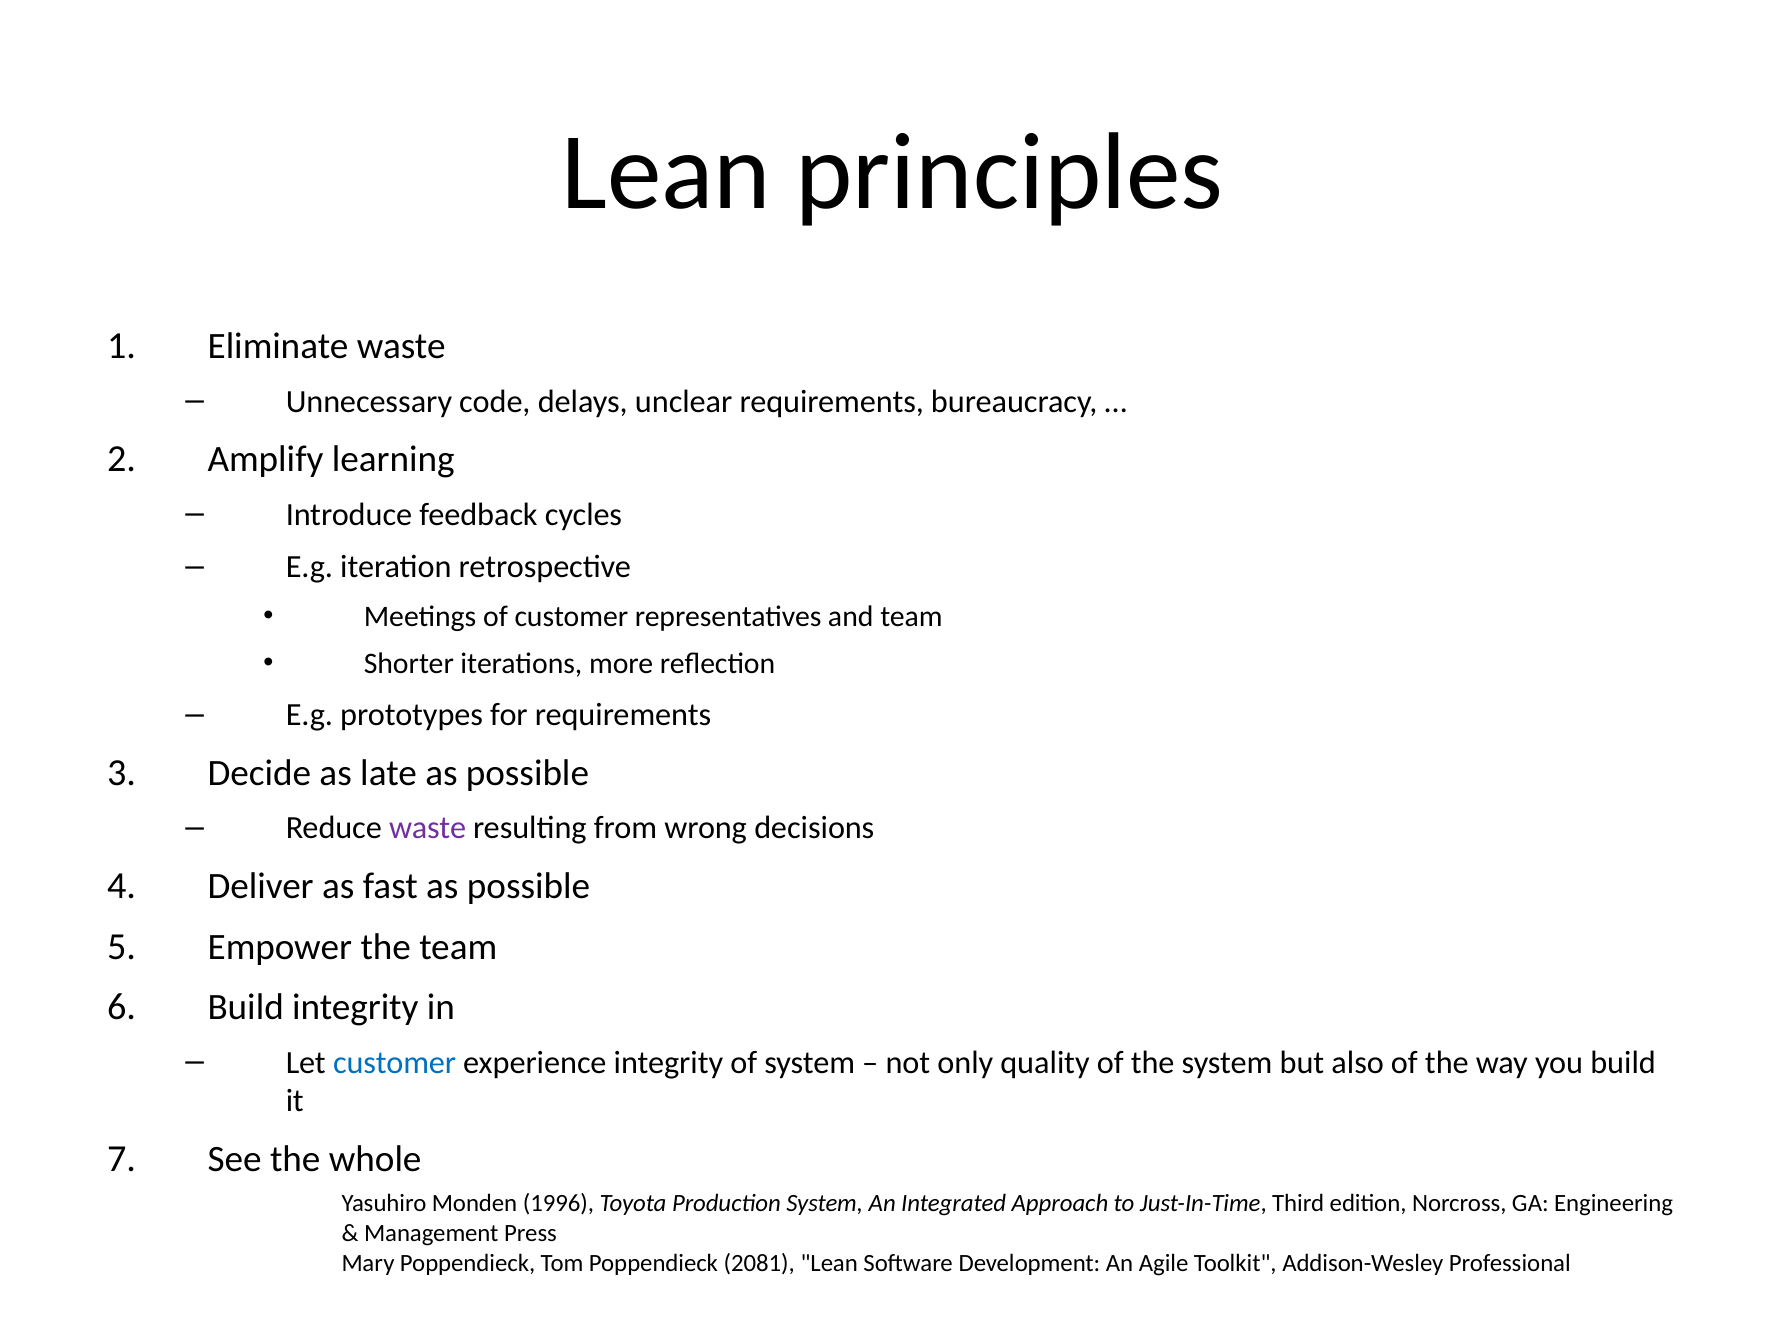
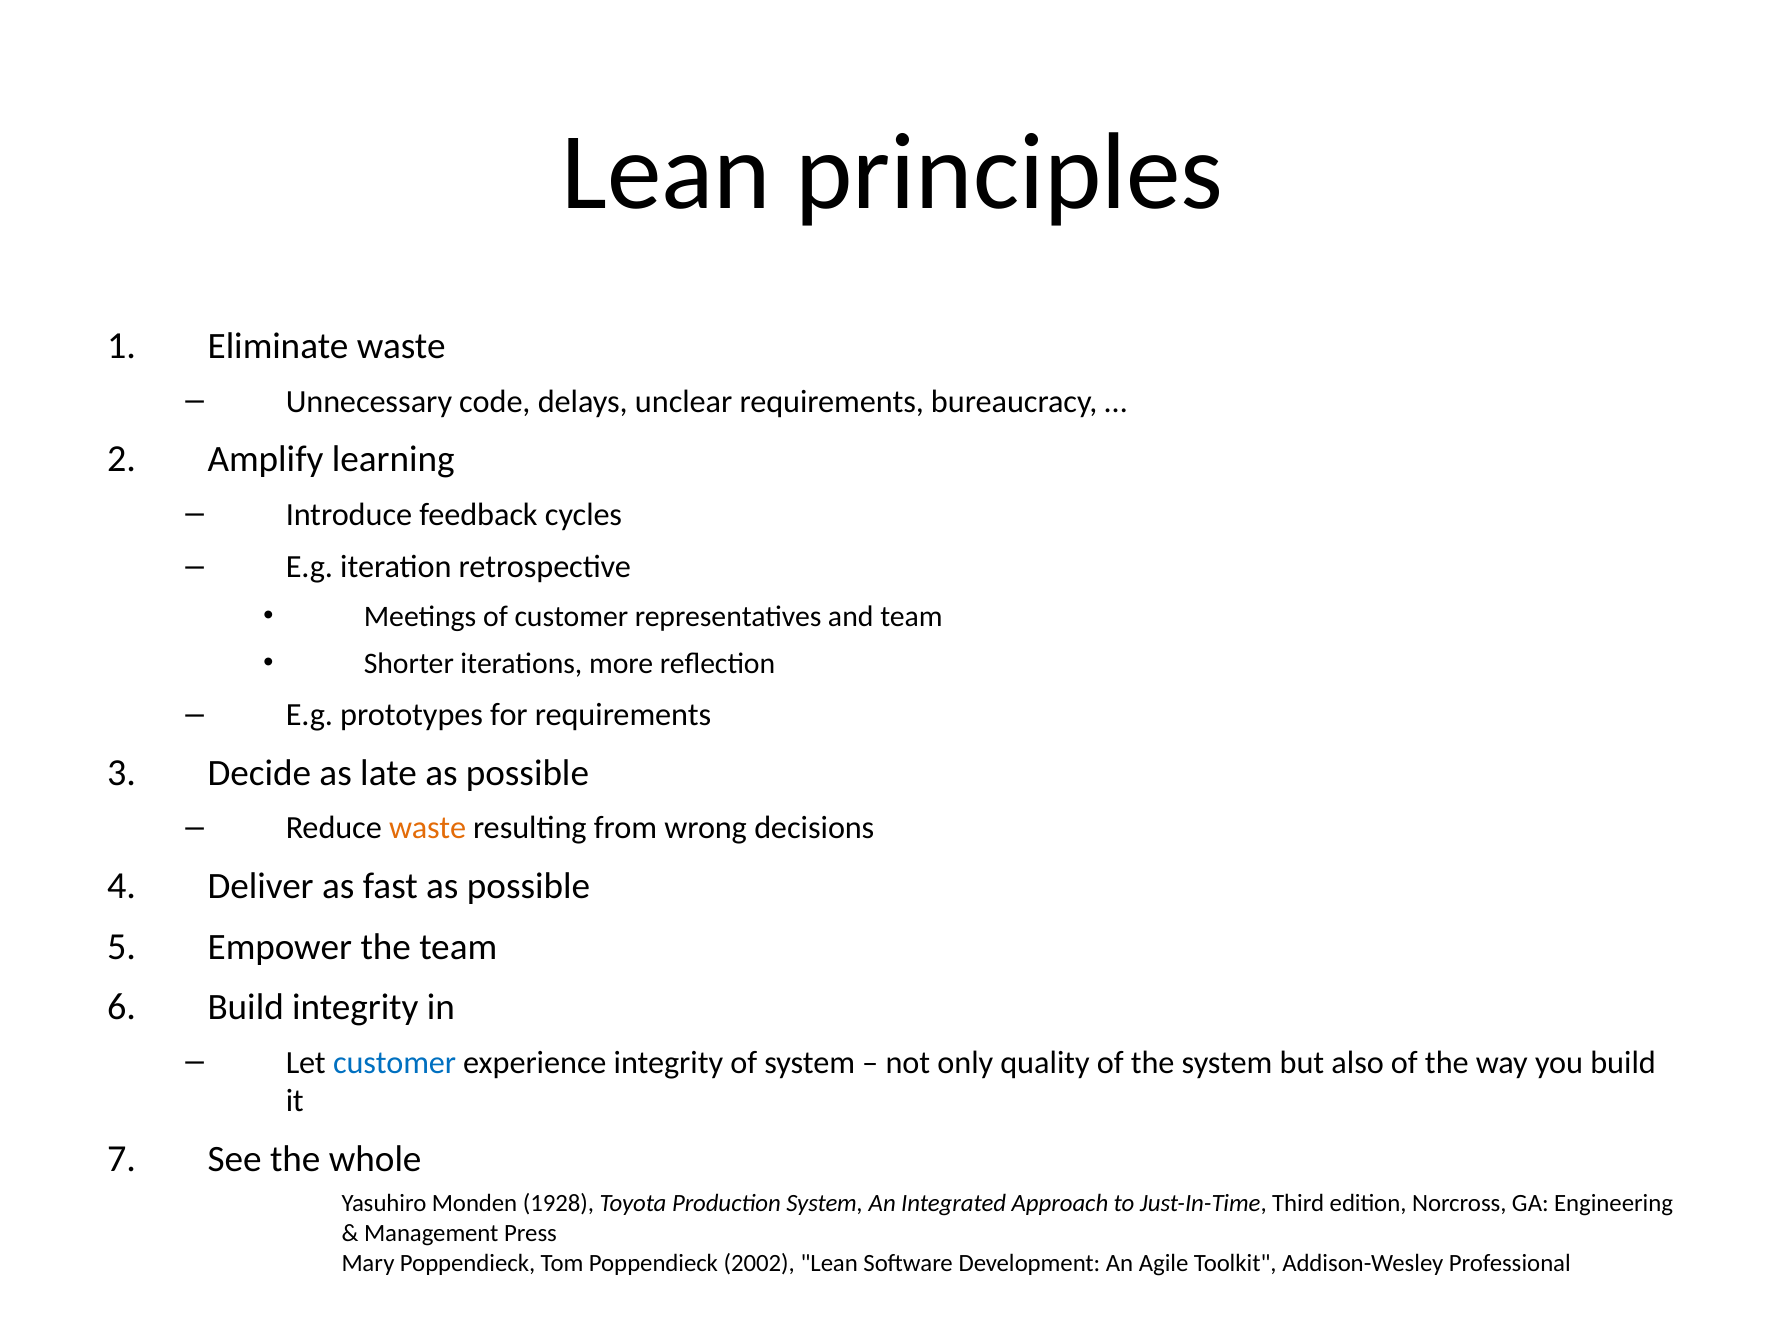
waste at (428, 829) colour: purple -> orange
1996: 1996 -> 1928
2081: 2081 -> 2002
